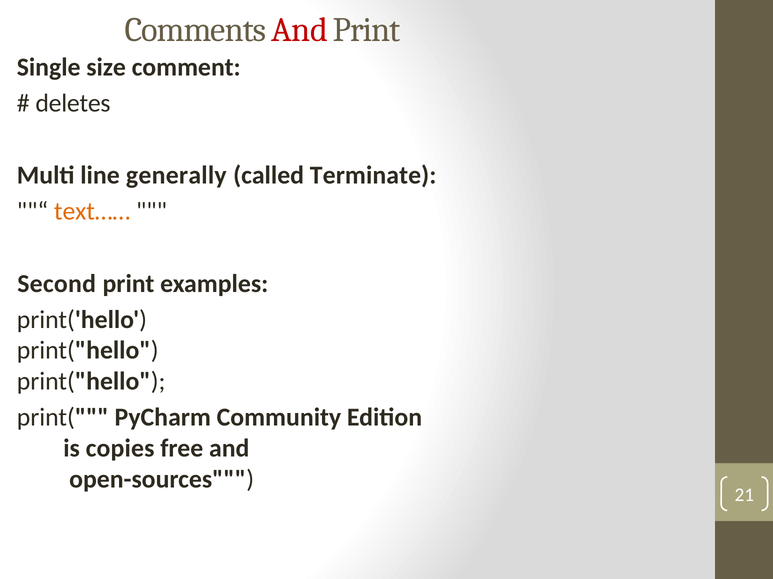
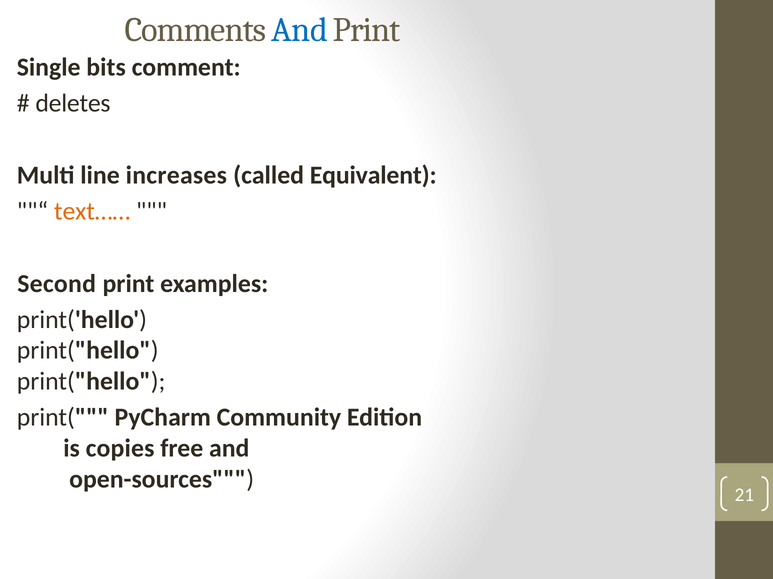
And at (300, 30) colour: red -> blue
size: size -> bits
generally: generally -> increases
Terminate: Terminate -> Equivalent
